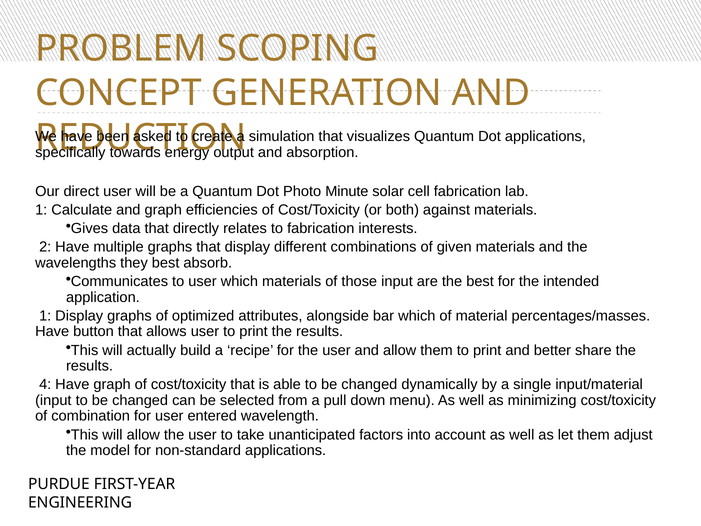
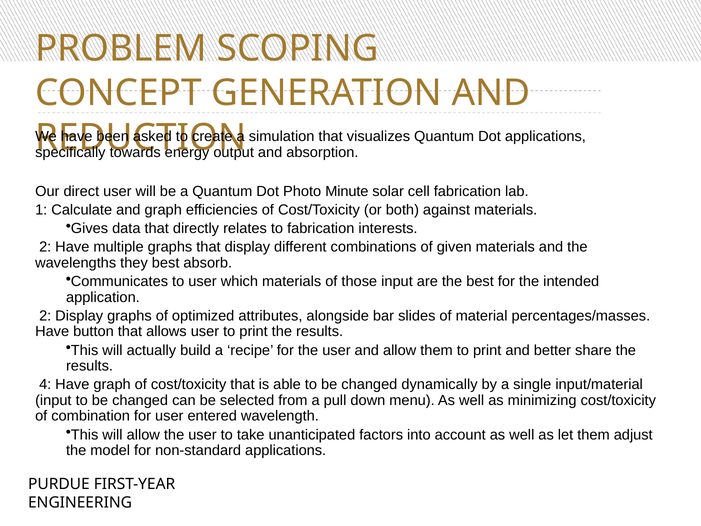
1 at (45, 316): 1 -> 2
bar which: which -> slides
